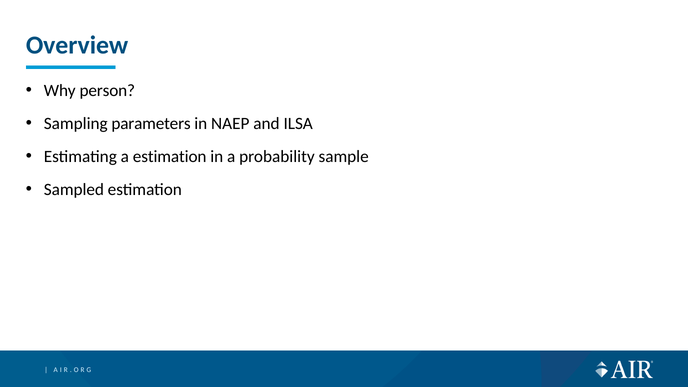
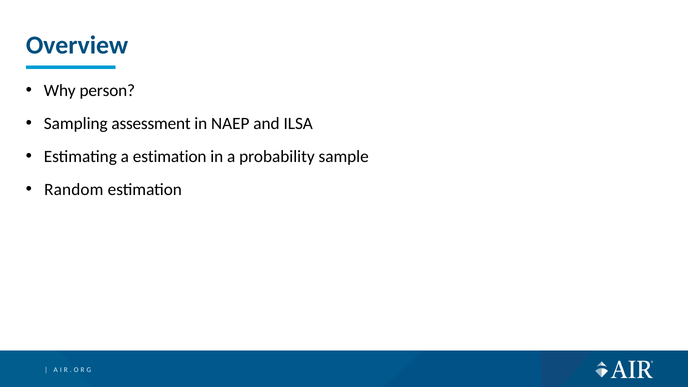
parameters: parameters -> assessment
Sampled: Sampled -> Random
